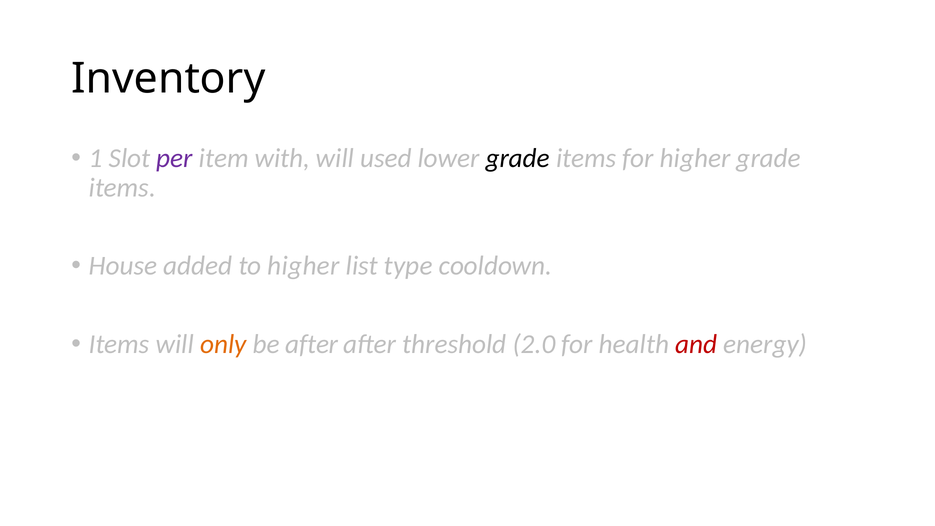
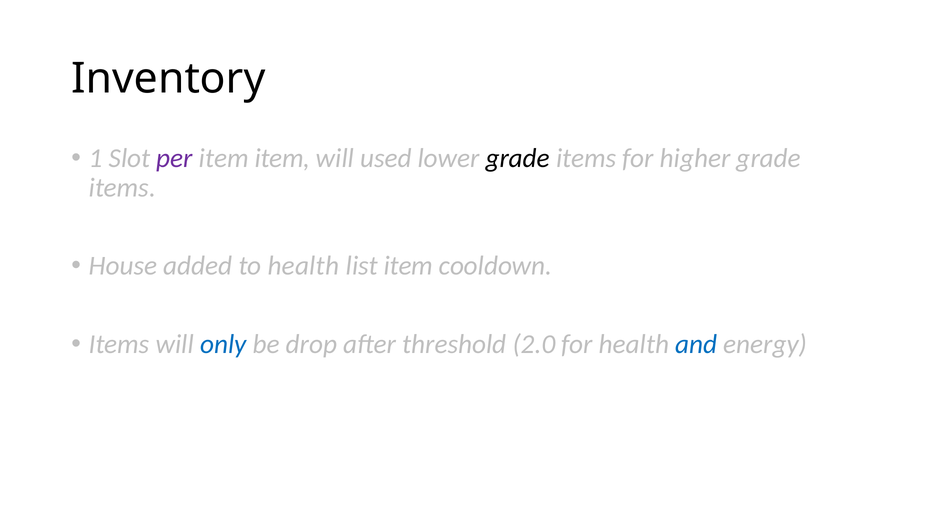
item with: with -> item
to higher: higher -> health
list type: type -> item
only colour: orange -> blue
be after: after -> drop
and colour: red -> blue
